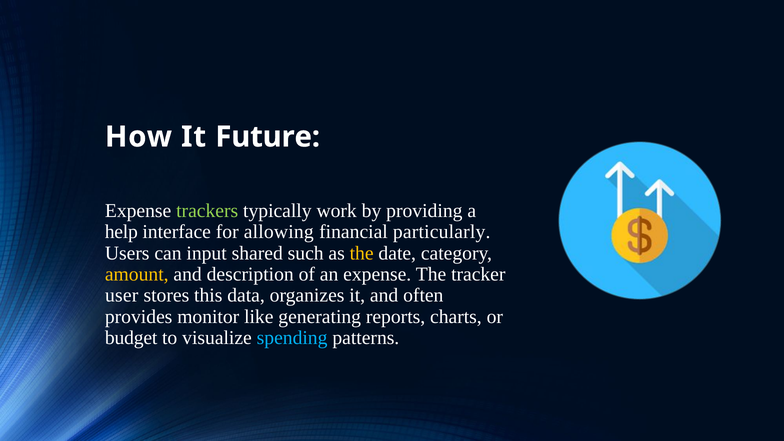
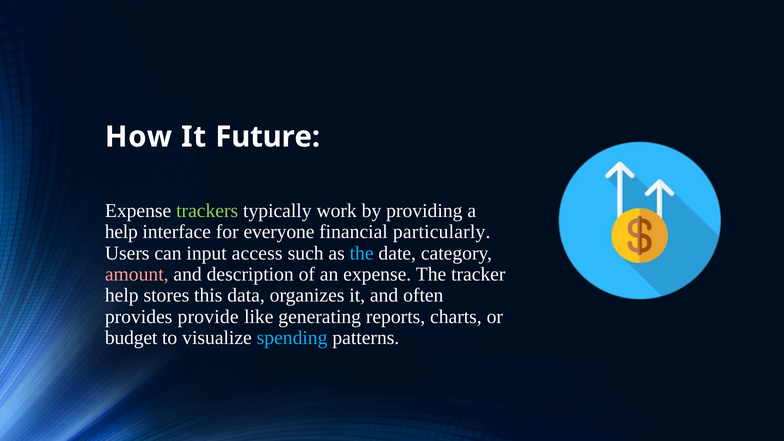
allowing: allowing -> everyone
shared: shared -> access
the at (362, 253) colour: yellow -> light blue
amount colour: yellow -> pink
user at (122, 295): user -> help
monitor: monitor -> provide
